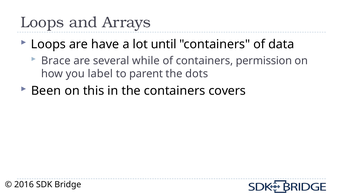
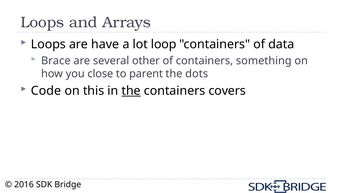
until: until -> loop
while: while -> other
permission: permission -> something
label: label -> close
Been: Been -> Code
the at (131, 91) underline: none -> present
